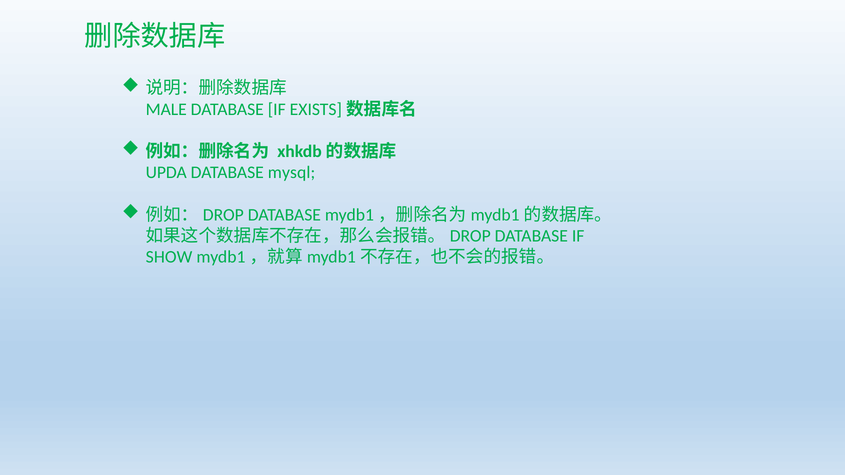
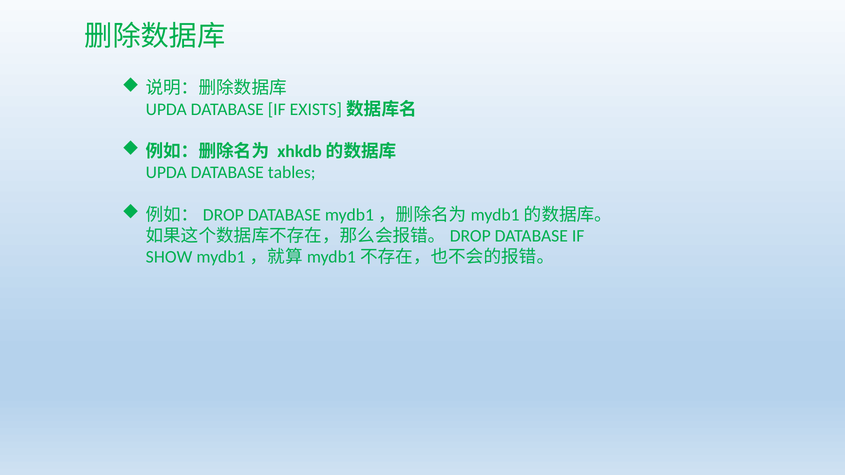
MALE at (166, 109): MALE -> UPDA
mysql: mysql -> tables
